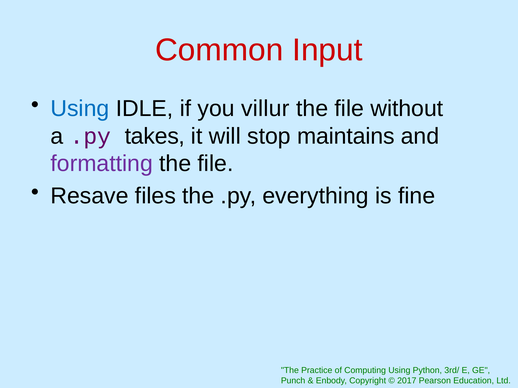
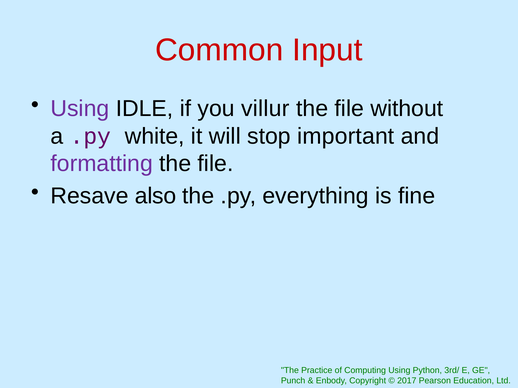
Using at (80, 109) colour: blue -> purple
takes: takes -> white
maintains: maintains -> important
files: files -> also
